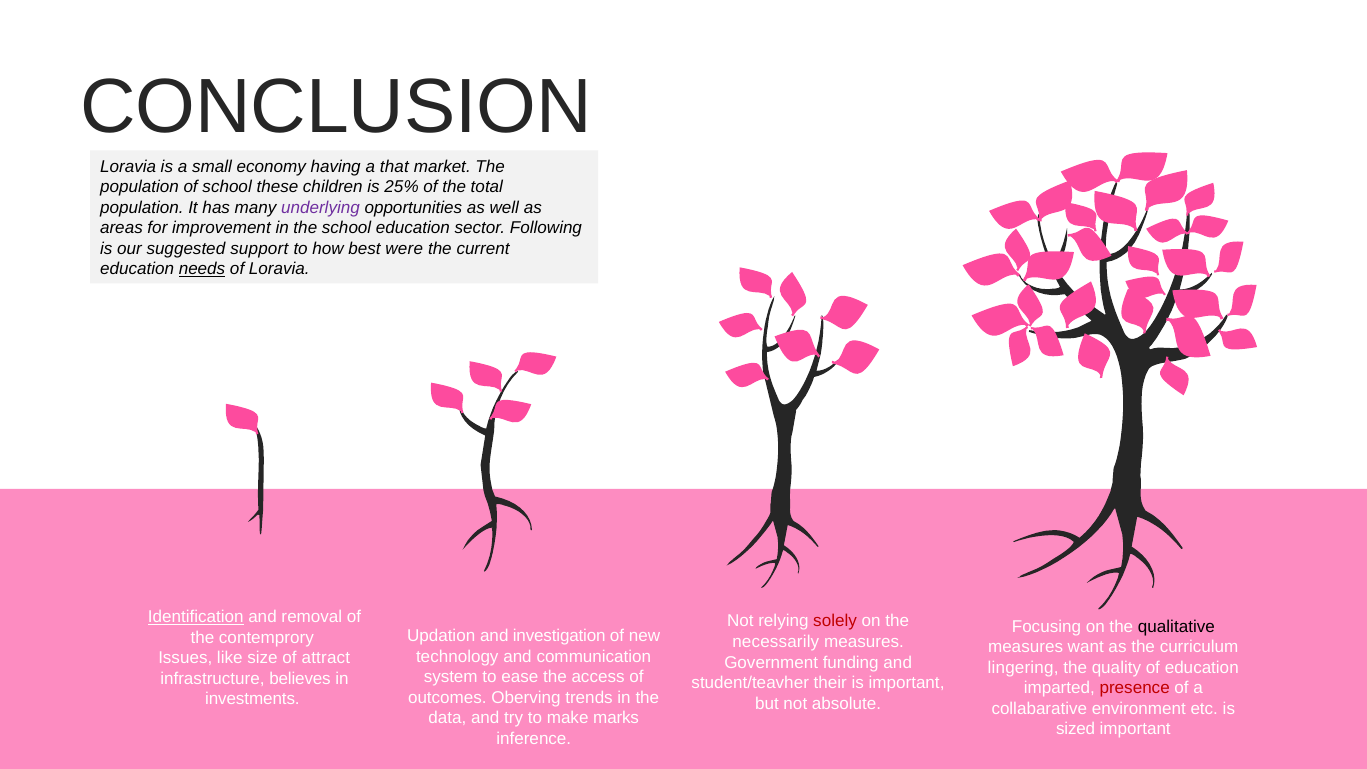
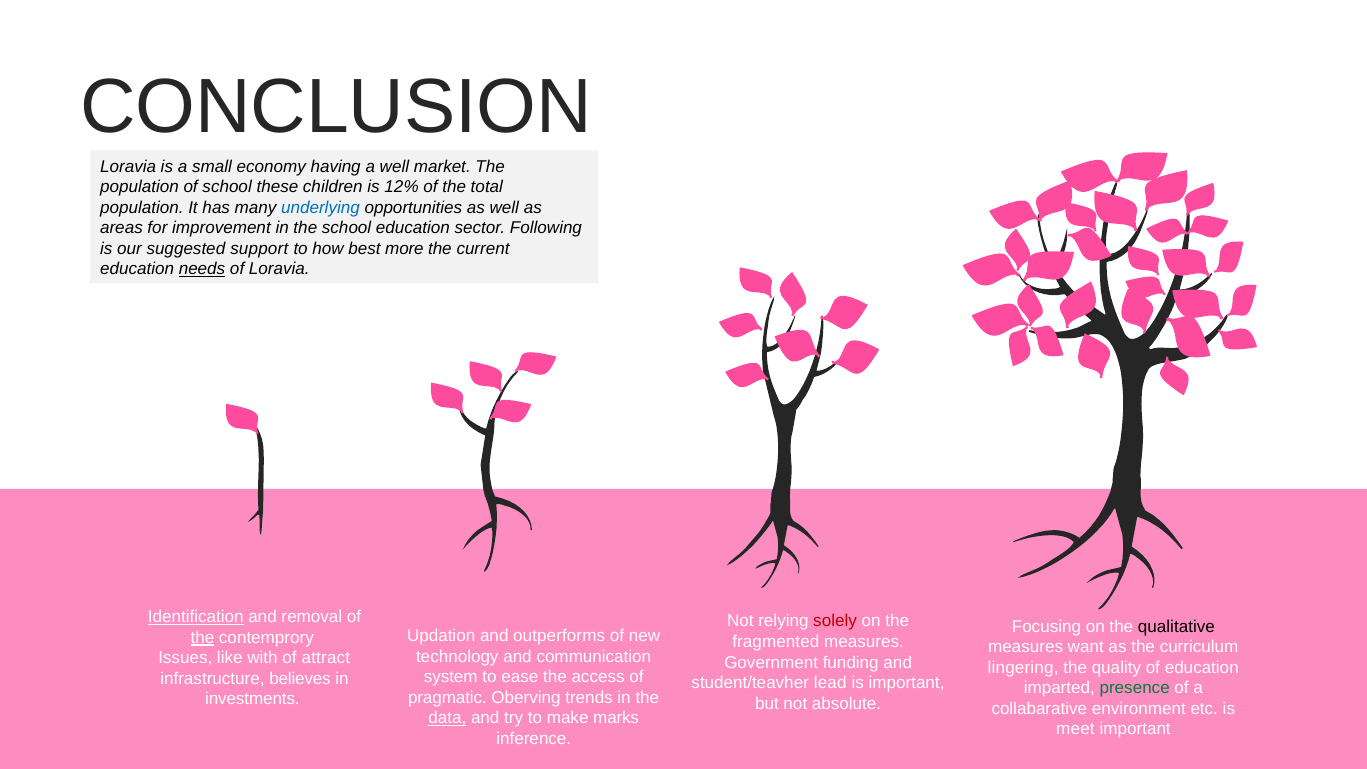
a that: that -> well
25%: 25% -> 12%
underlying colour: purple -> blue
were: were -> more
investigation: investigation -> outperforms
the at (202, 638) underline: none -> present
necessarily: necessarily -> fragmented
size: size -> with
their: their -> lead
presence colour: red -> green
outcomes: outcomes -> pragmatic
data underline: none -> present
sized: sized -> meet
